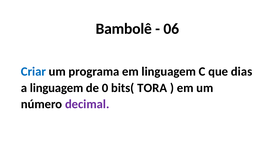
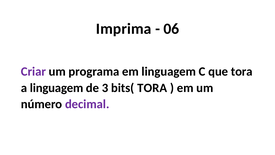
Bambolê: Bambolê -> Imprima
Criar colour: blue -> purple
que dias: dias -> tora
0: 0 -> 3
